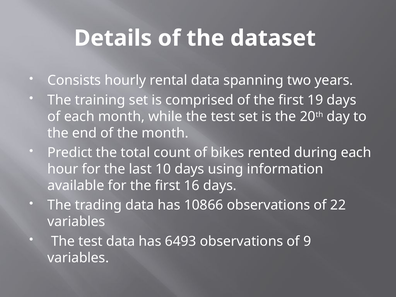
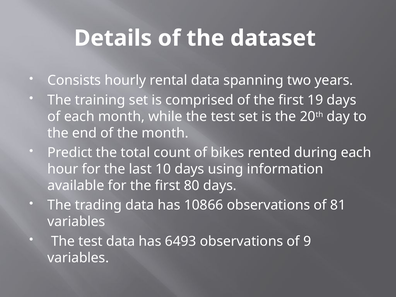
16: 16 -> 80
22: 22 -> 81
